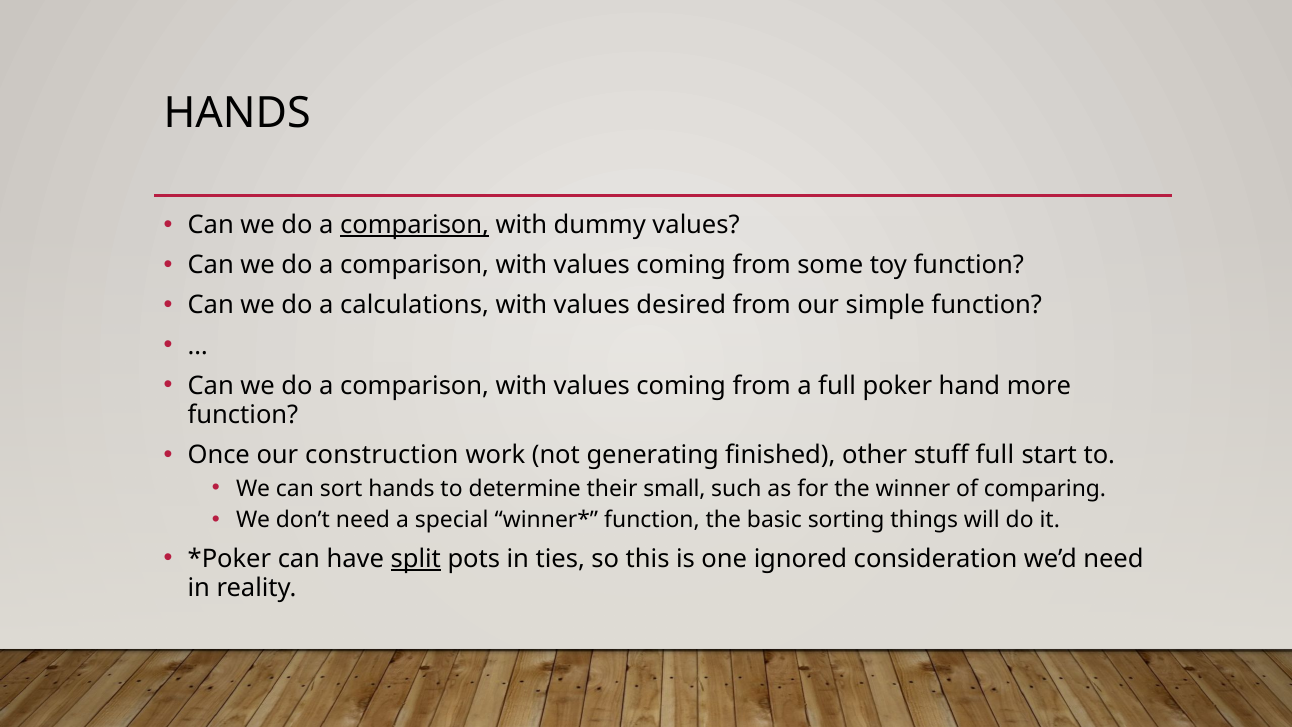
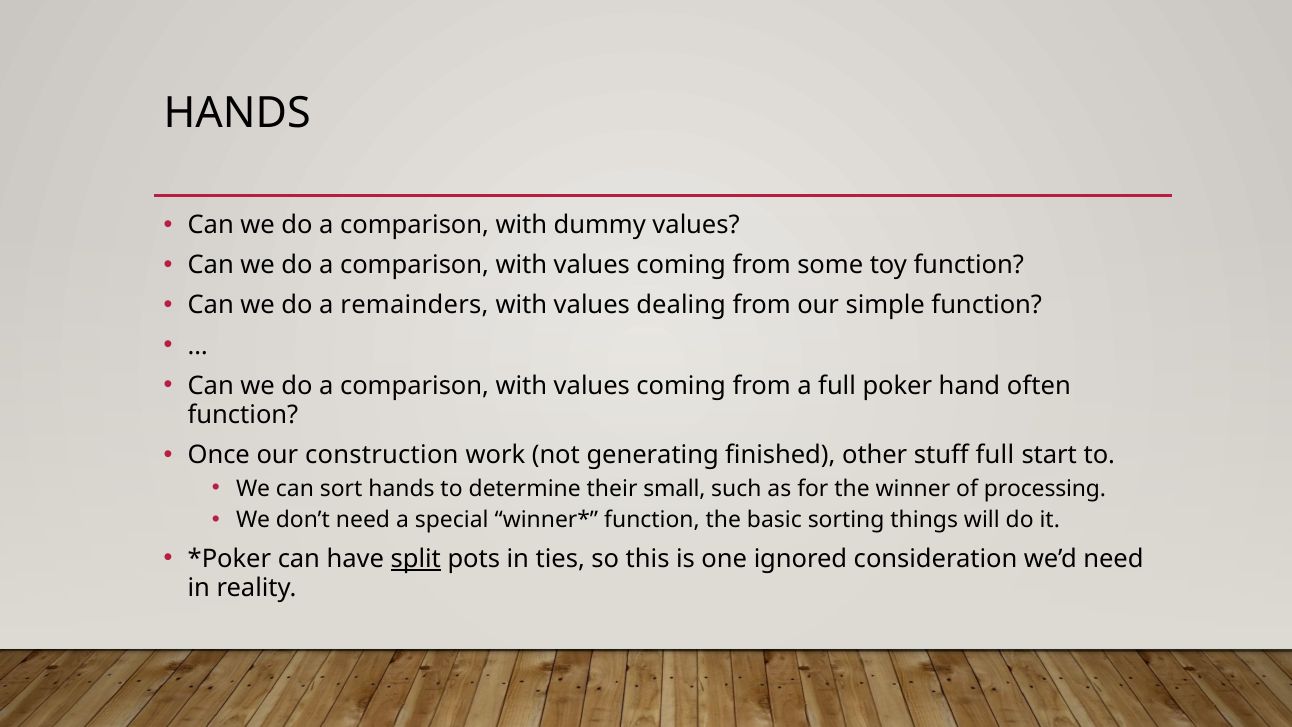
comparison at (415, 225) underline: present -> none
calculations: calculations -> remainders
desired: desired -> dealing
more: more -> often
comparing: comparing -> processing
